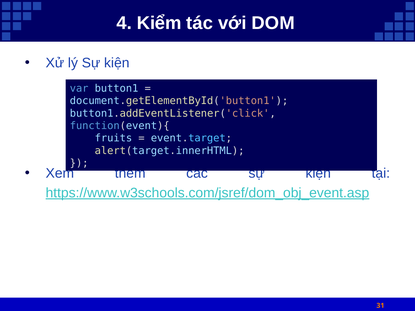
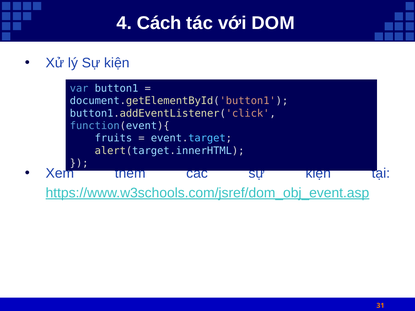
Kiểm: Kiểm -> Cách
